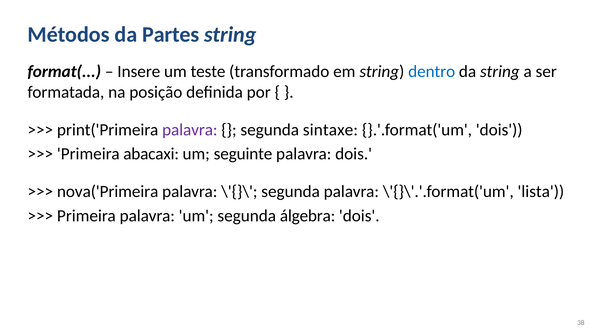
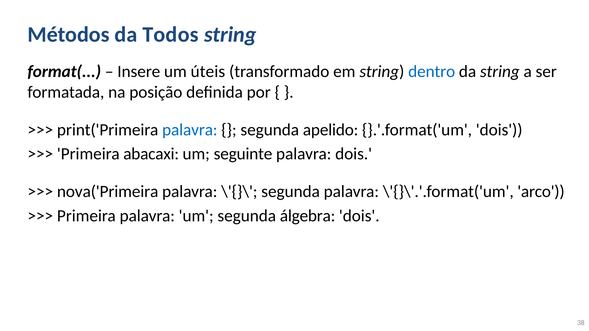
Partes: Partes -> Todos
teste: teste -> úteis
palavra at (190, 130) colour: purple -> blue
sintaxe: sintaxe -> apelido
lista: lista -> arco
